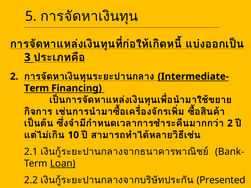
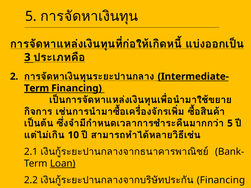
Term at (37, 88) underline: none -> present
2 at (230, 123): 2 -> 5
Presented at (221, 180): Presented -> Financing
